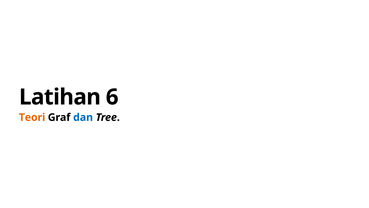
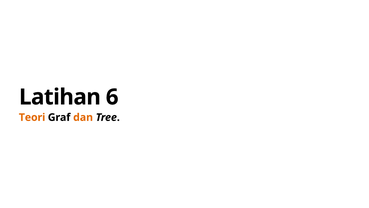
dan colour: blue -> orange
